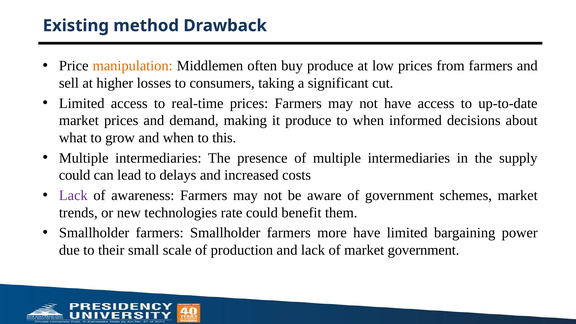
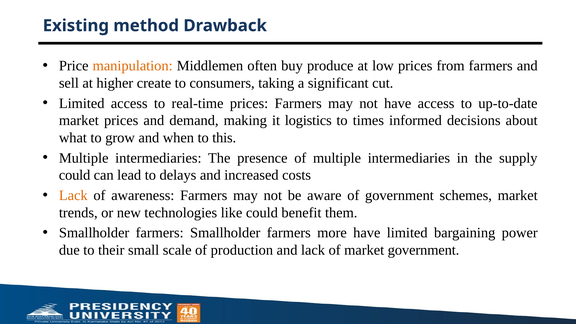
losses: losses -> create
it produce: produce -> logistics
to when: when -> times
Lack at (73, 195) colour: purple -> orange
rate: rate -> like
